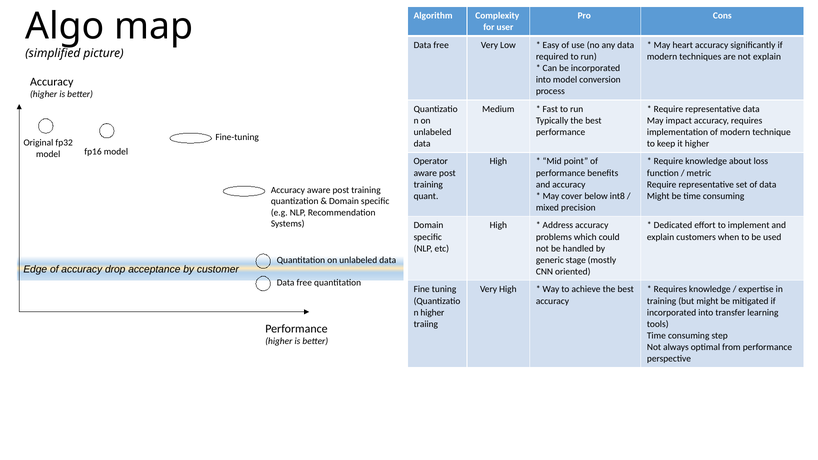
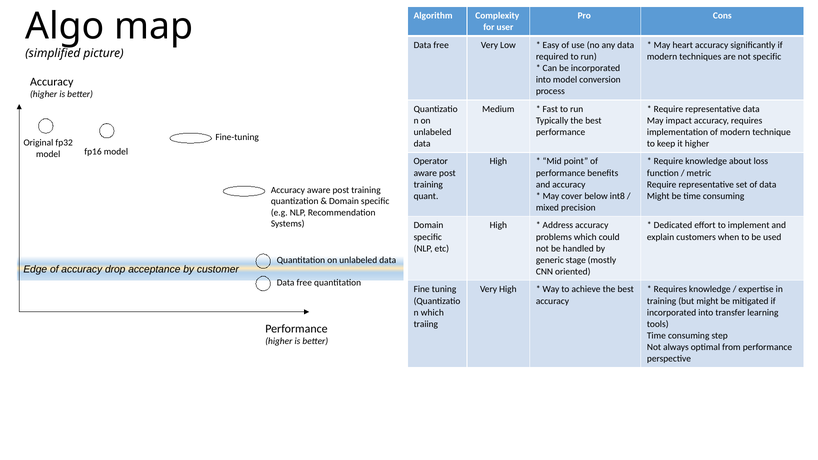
not explain: explain -> specific
higher at (432, 313): higher -> which
